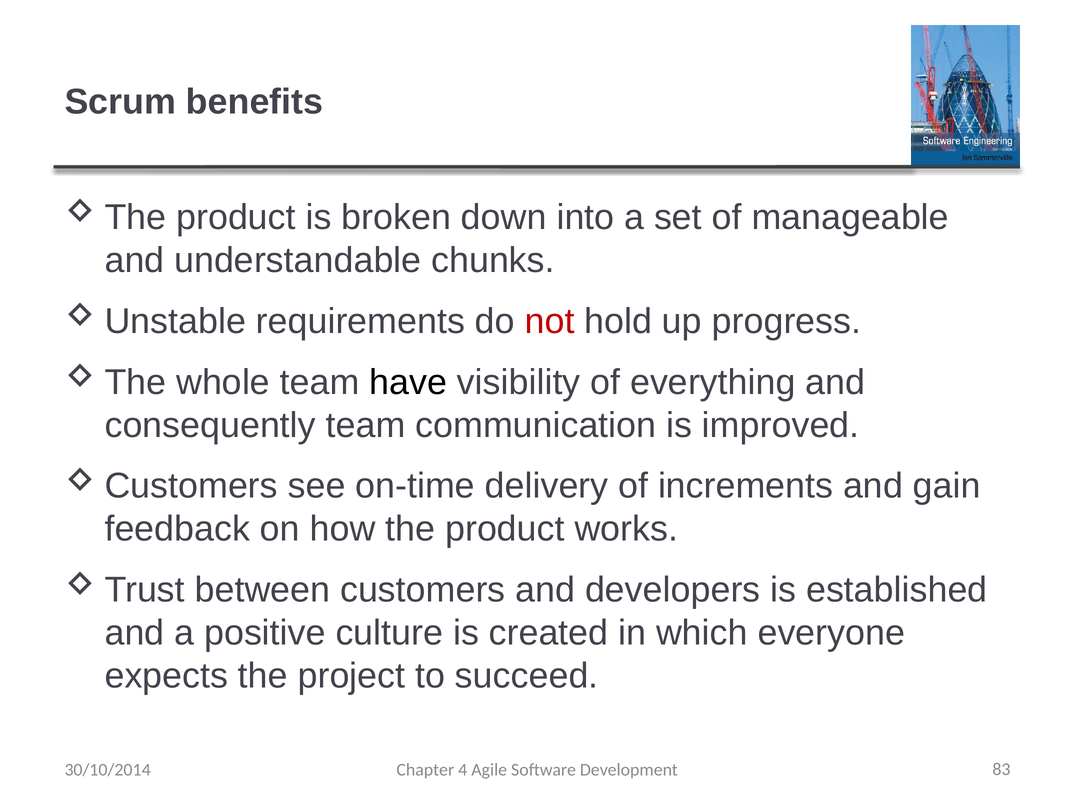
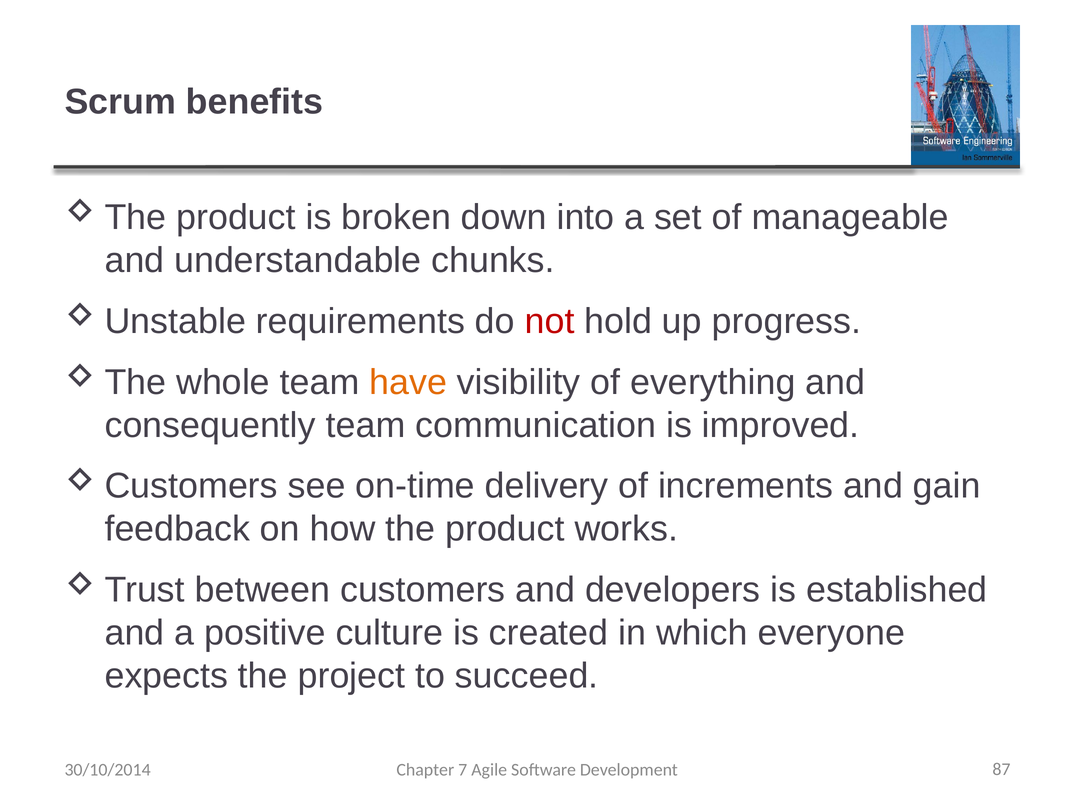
have colour: black -> orange
4: 4 -> 7
83: 83 -> 87
